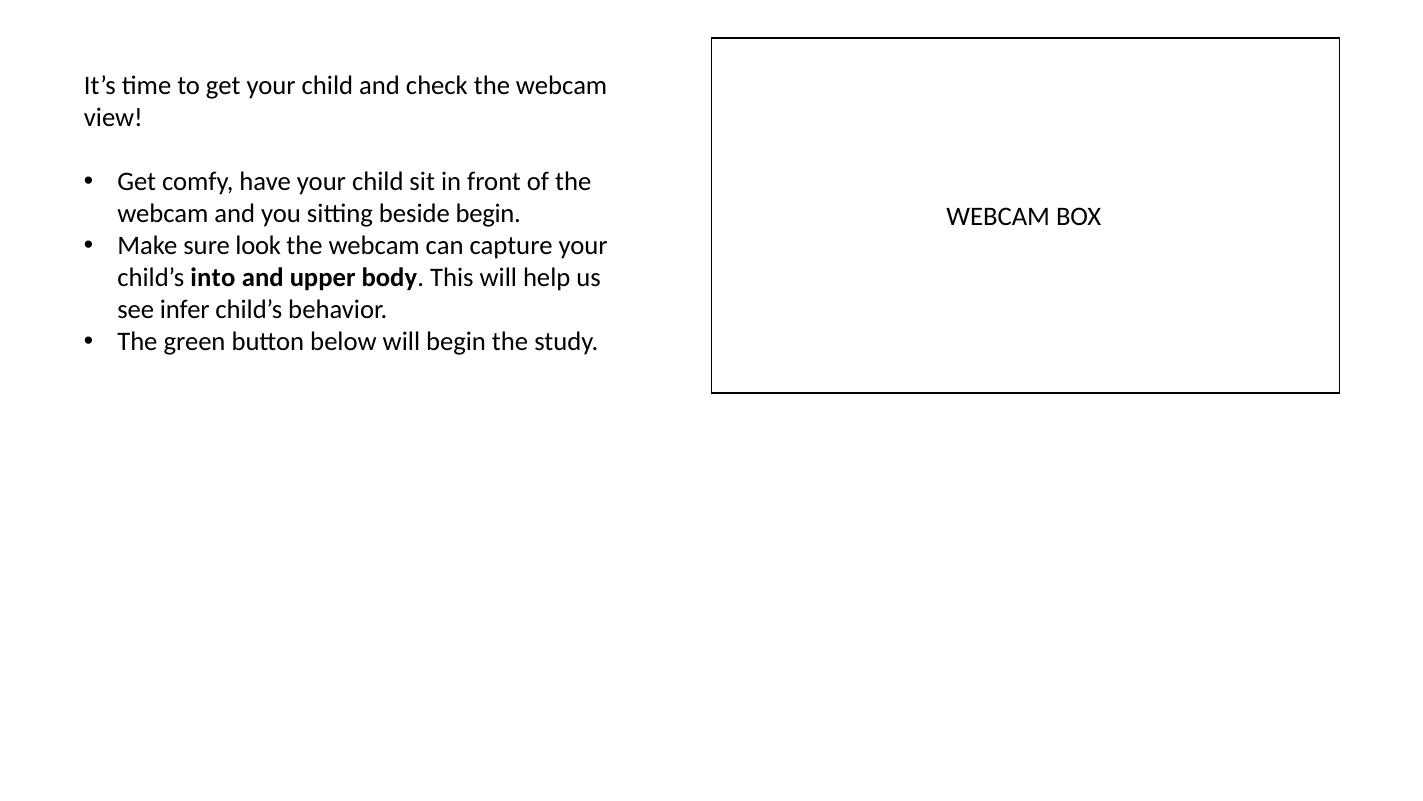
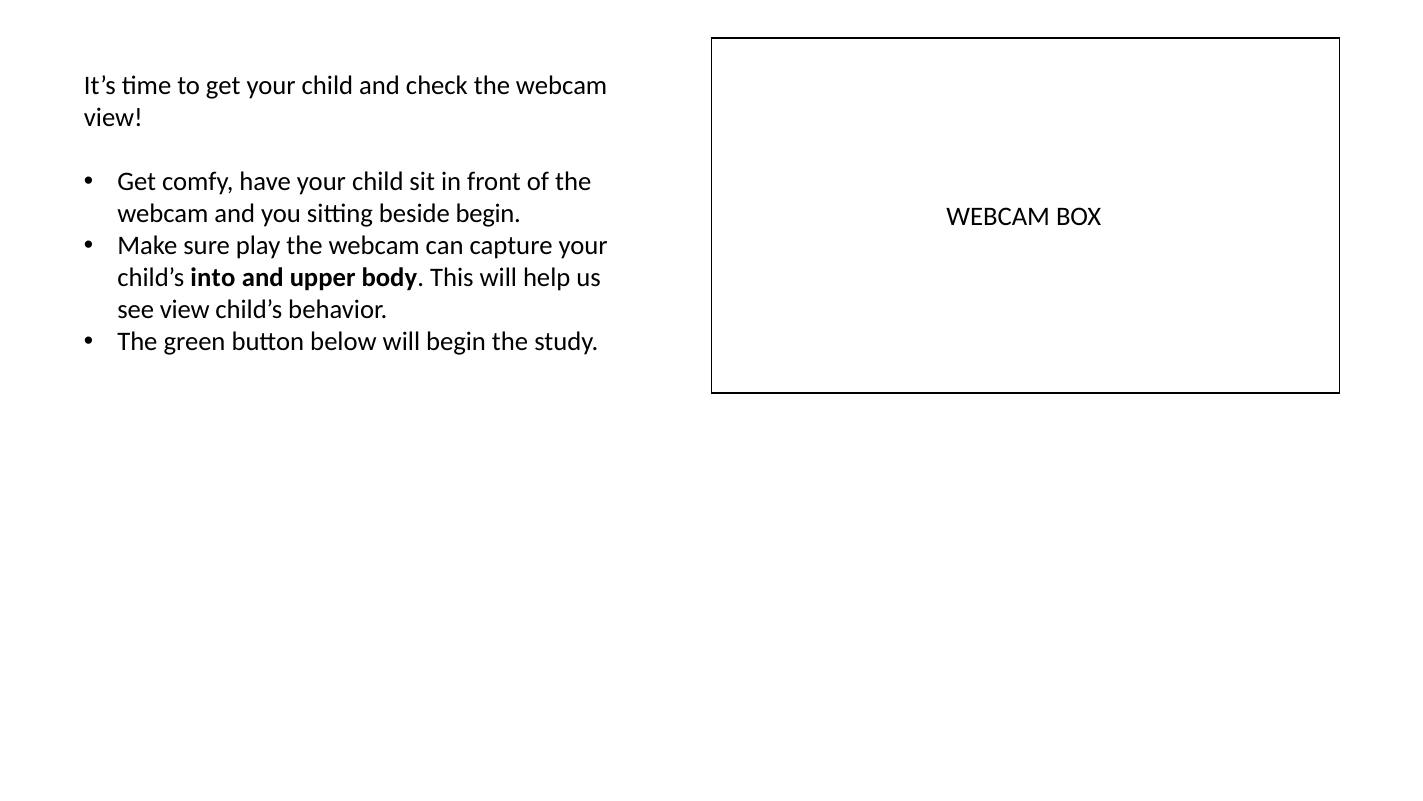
look: look -> play
see infer: infer -> view
